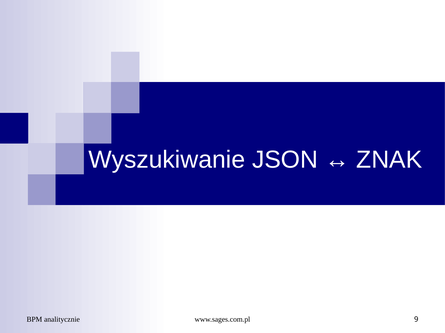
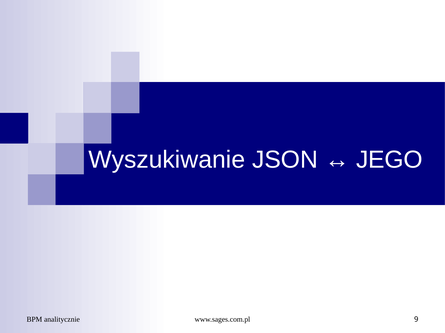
ZNAK: ZNAK -> JEGO
